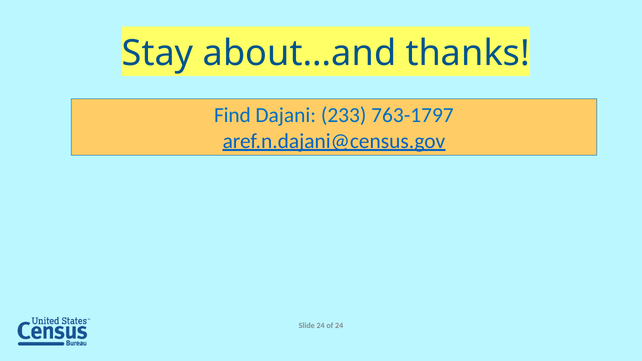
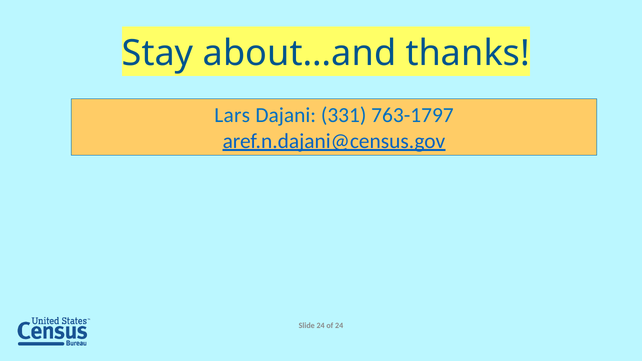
Find: Find -> Lars
233: 233 -> 331
